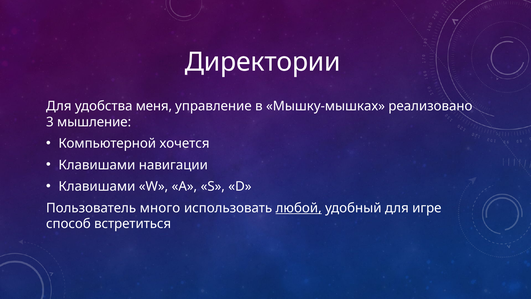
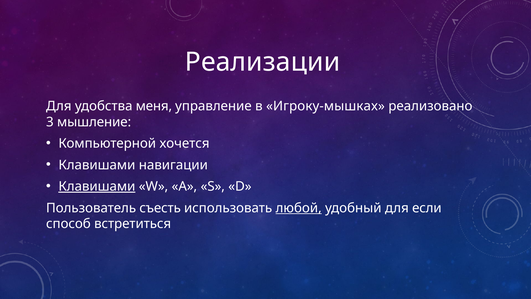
Директории: Директории -> Реализации
Мышку-мышках: Мышку-мышках -> Игроку-мышках
Клавишами at (97, 186) underline: none -> present
много: много -> съесть
игре: игре -> если
